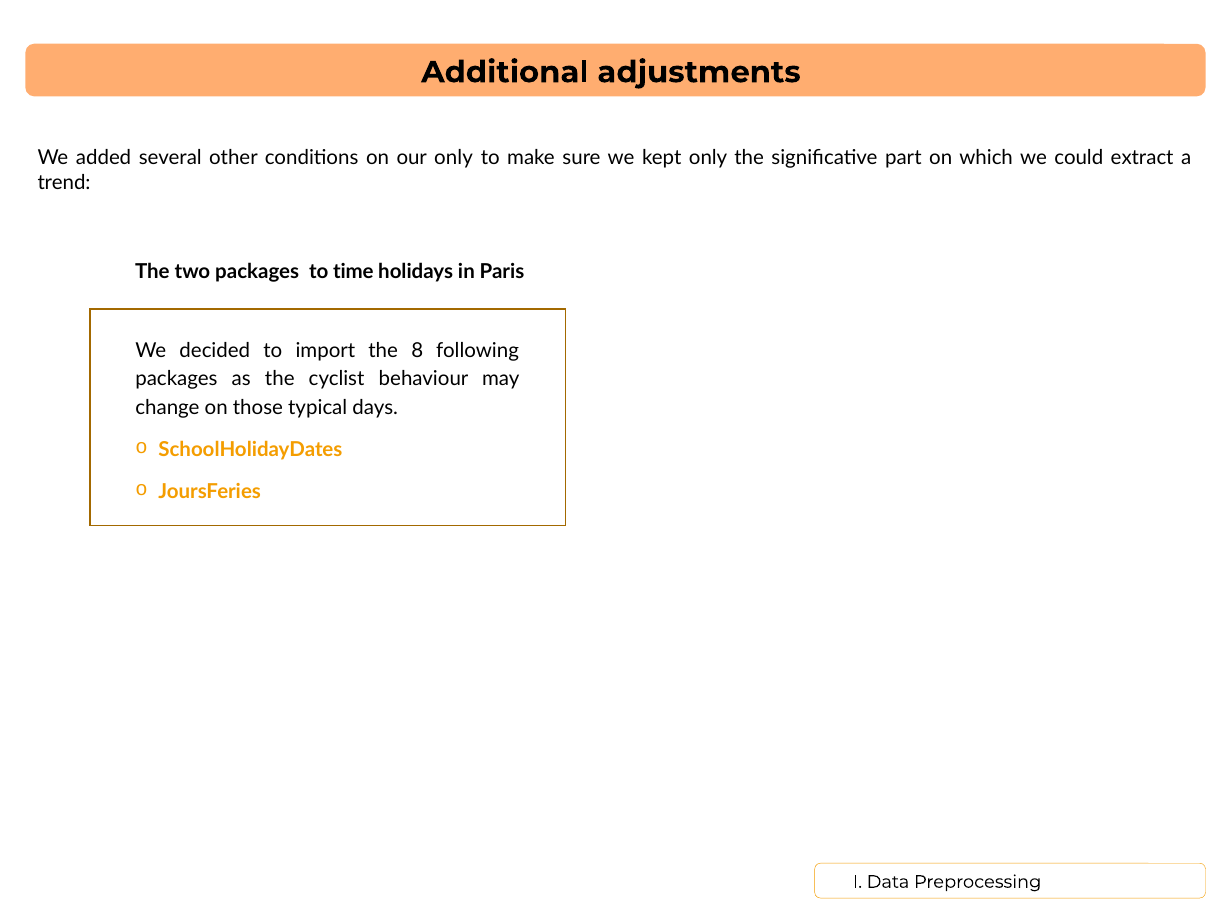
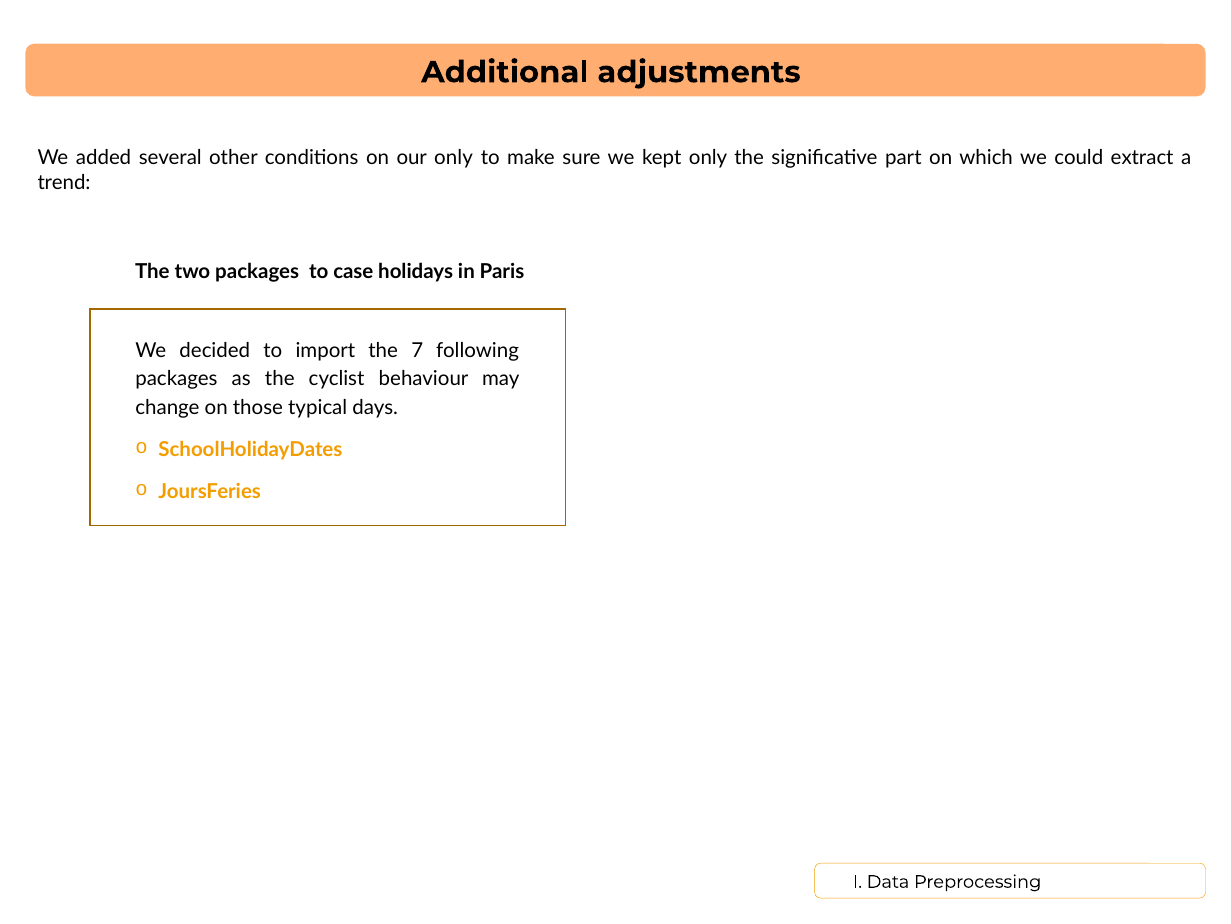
time: time -> case
8: 8 -> 7
